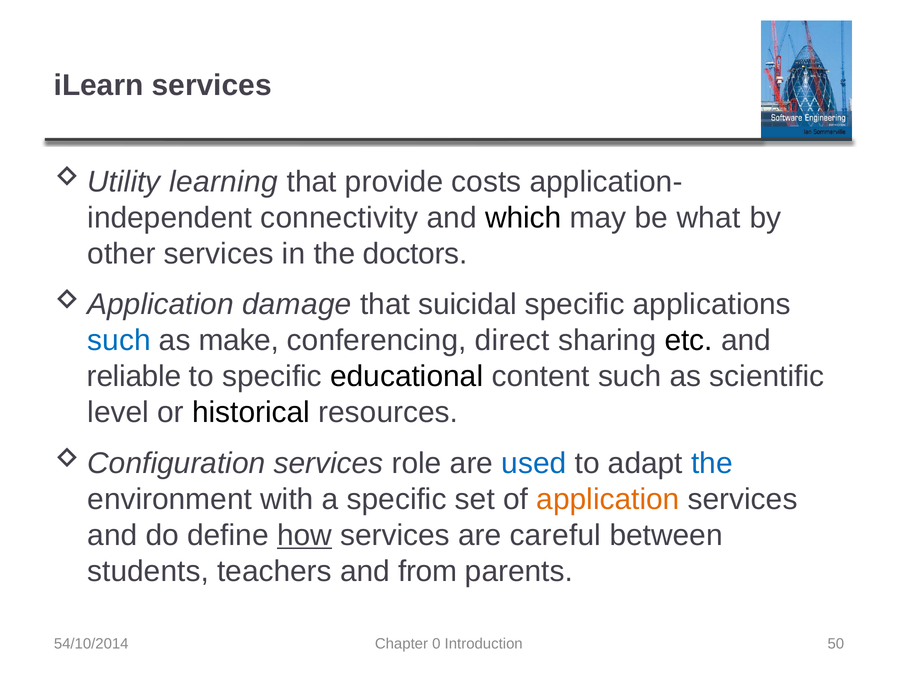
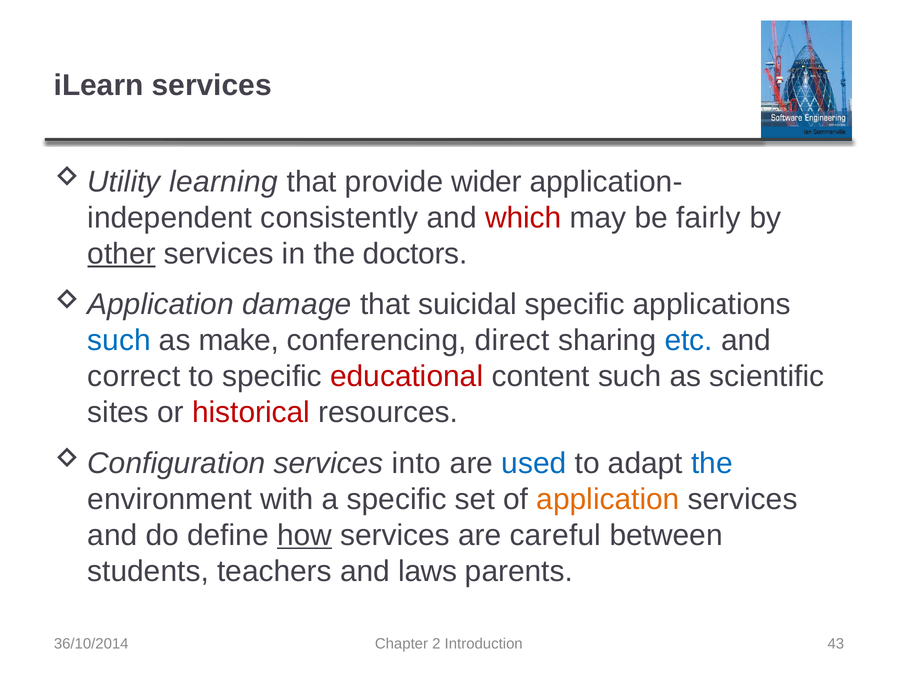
costs: costs -> wider
connectivity: connectivity -> consistently
which colour: black -> red
what: what -> fairly
other underline: none -> present
etc colour: black -> blue
reliable: reliable -> correct
educational colour: black -> red
level: level -> sites
historical colour: black -> red
role: role -> into
from: from -> laws
54/10/2014: 54/10/2014 -> 36/10/2014
0: 0 -> 2
50: 50 -> 43
